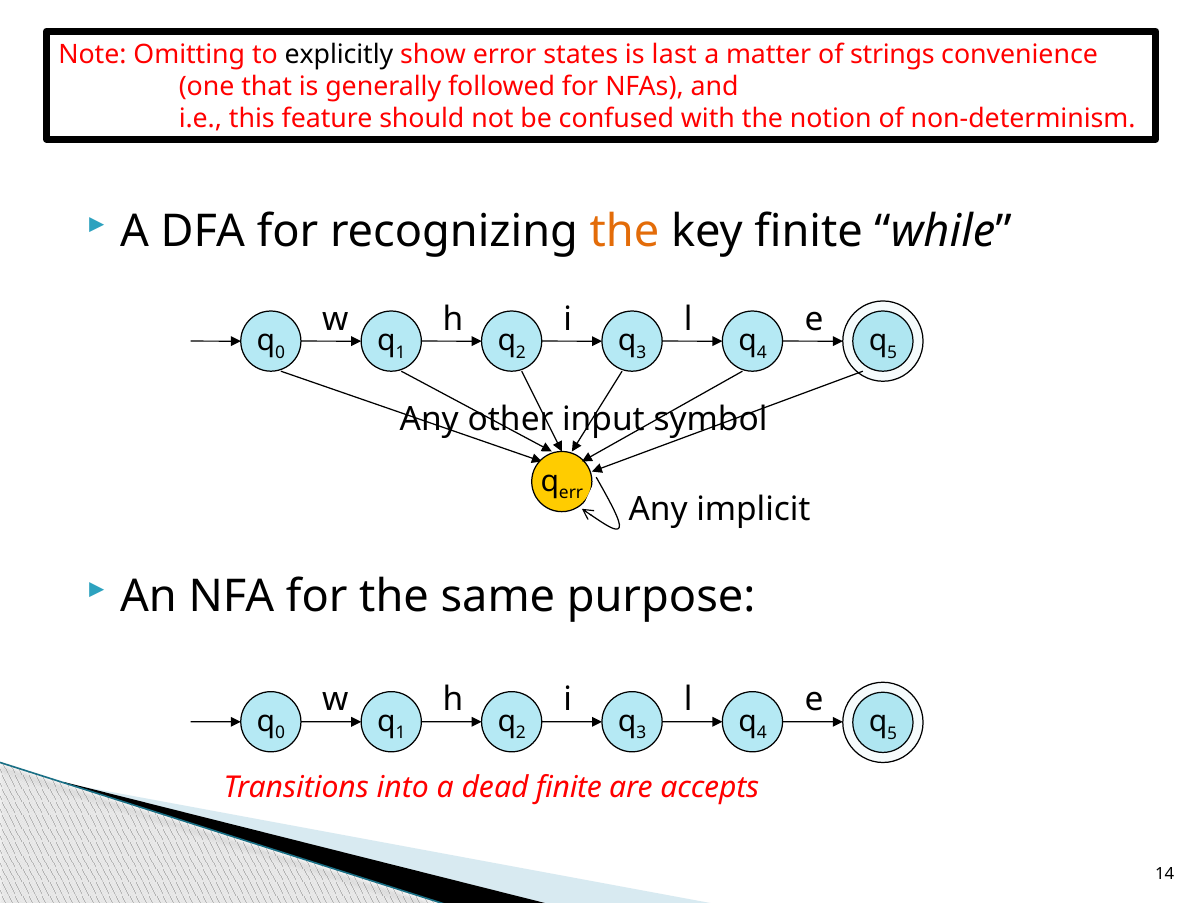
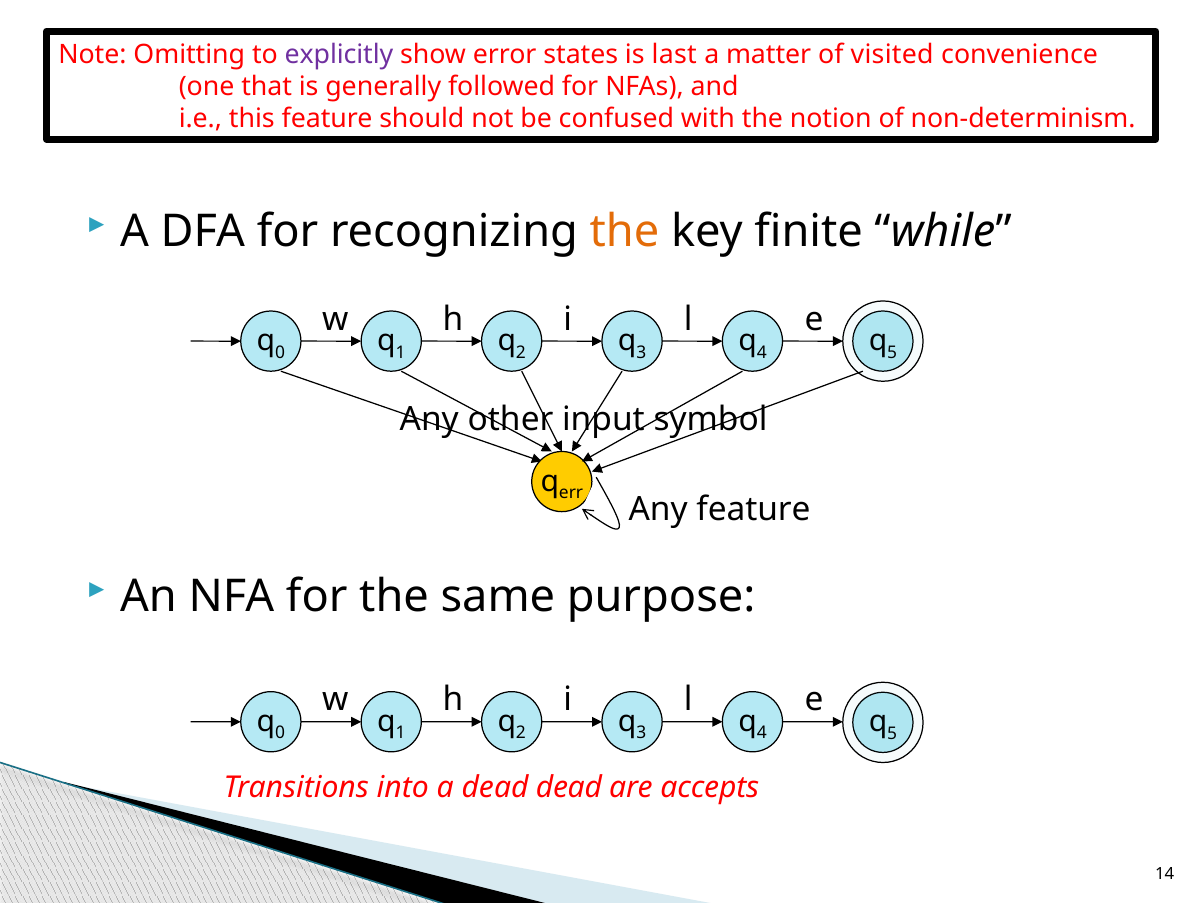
explicitly colour: black -> purple
strings: strings -> visited
Any implicit: implicit -> feature
dead finite: finite -> dead
